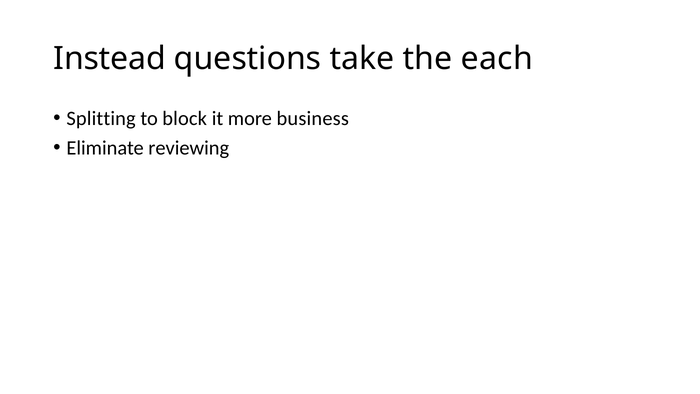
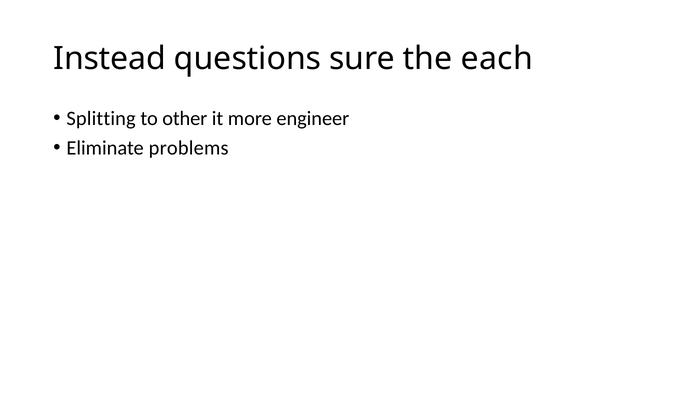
take: take -> sure
block: block -> other
business: business -> engineer
reviewing: reviewing -> problems
